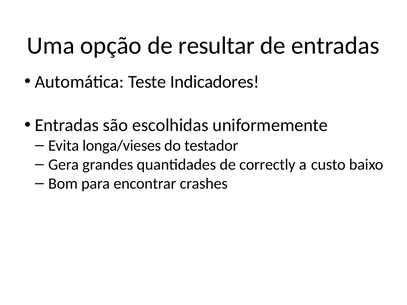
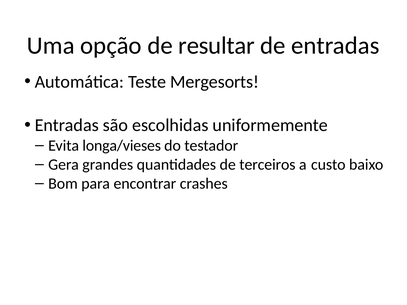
Indicadores: Indicadores -> Mergesorts
correctly: correctly -> terceiros
